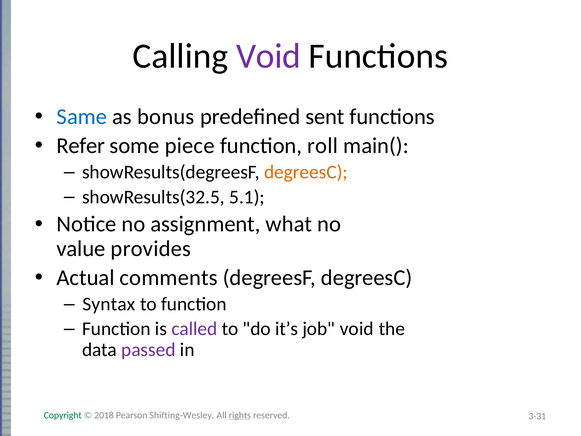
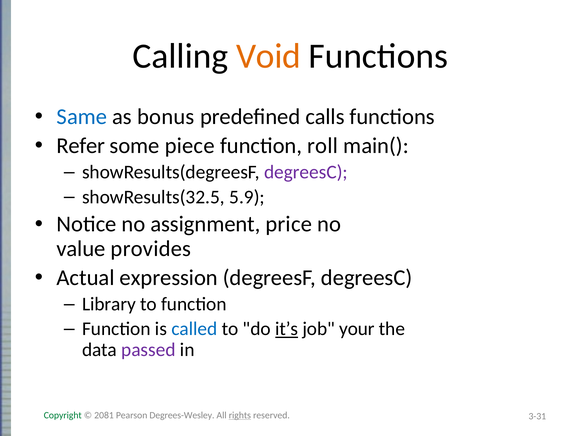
Void at (268, 56) colour: purple -> orange
sent: sent -> calls
degreesC at (306, 172) colour: orange -> purple
5.1: 5.1 -> 5.9
what: what -> price
comments: comments -> expression
Syntax: Syntax -> Library
called colour: purple -> blue
it’s underline: none -> present
job void: void -> your
2018: 2018 -> 2081
Shifting-Wesley: Shifting-Wesley -> Degrees-Wesley
